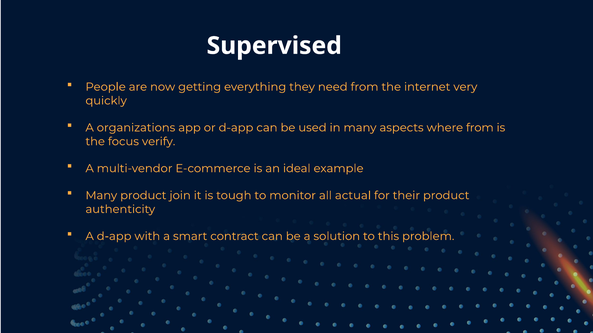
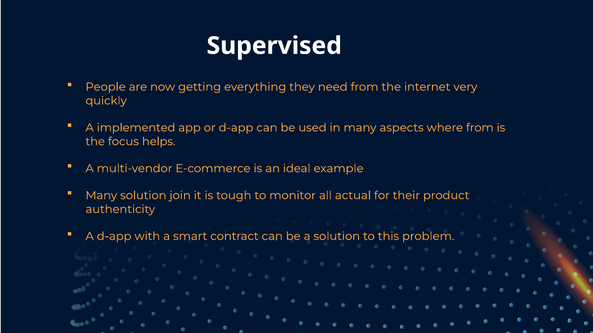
organizations: organizations -> implemented
verify: verify -> helps
Many product: product -> solution
